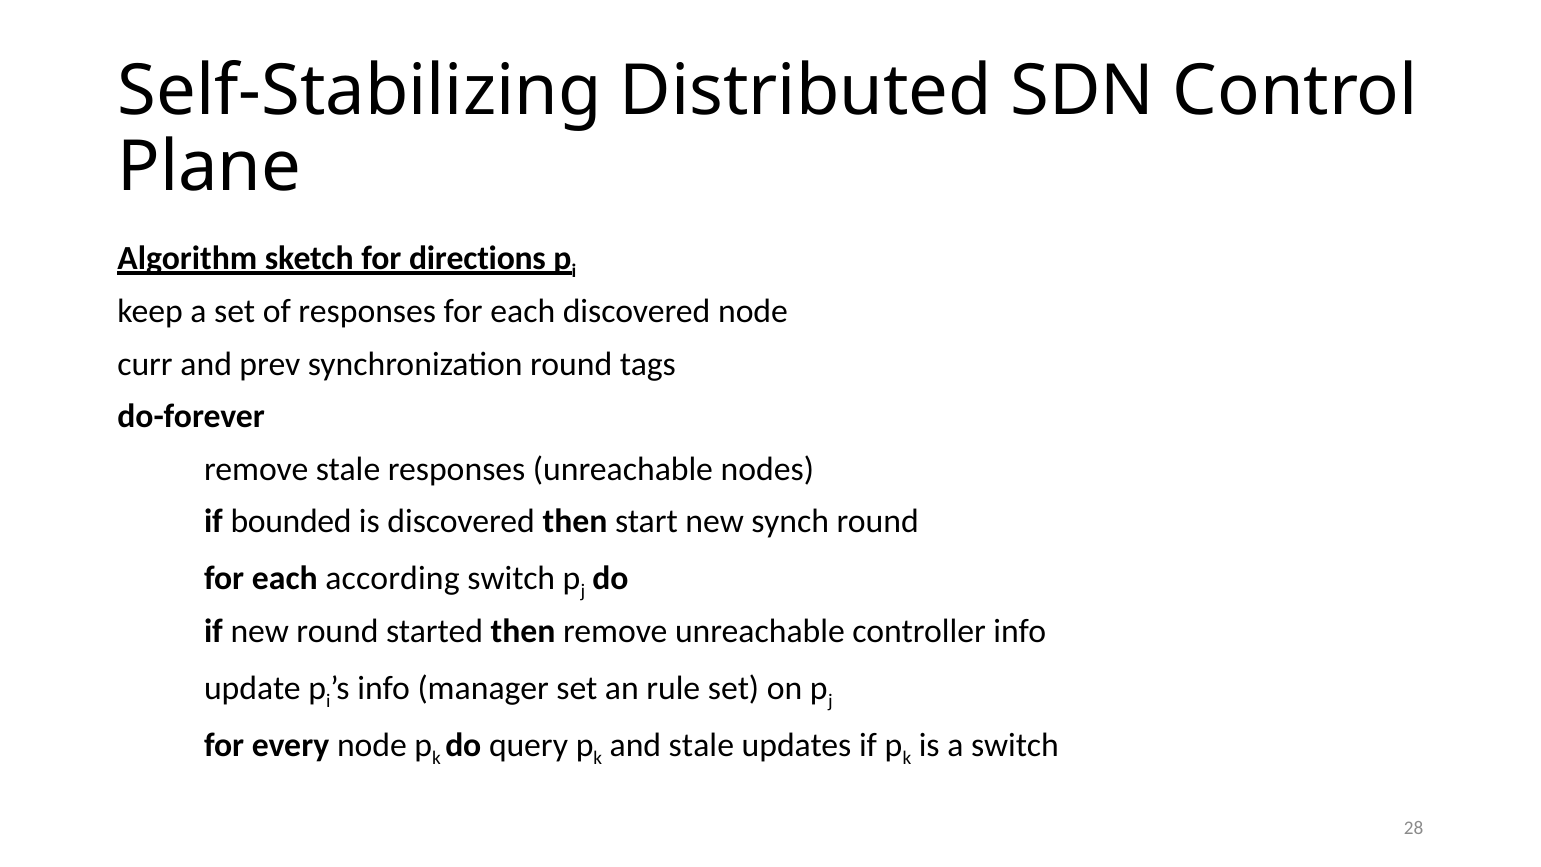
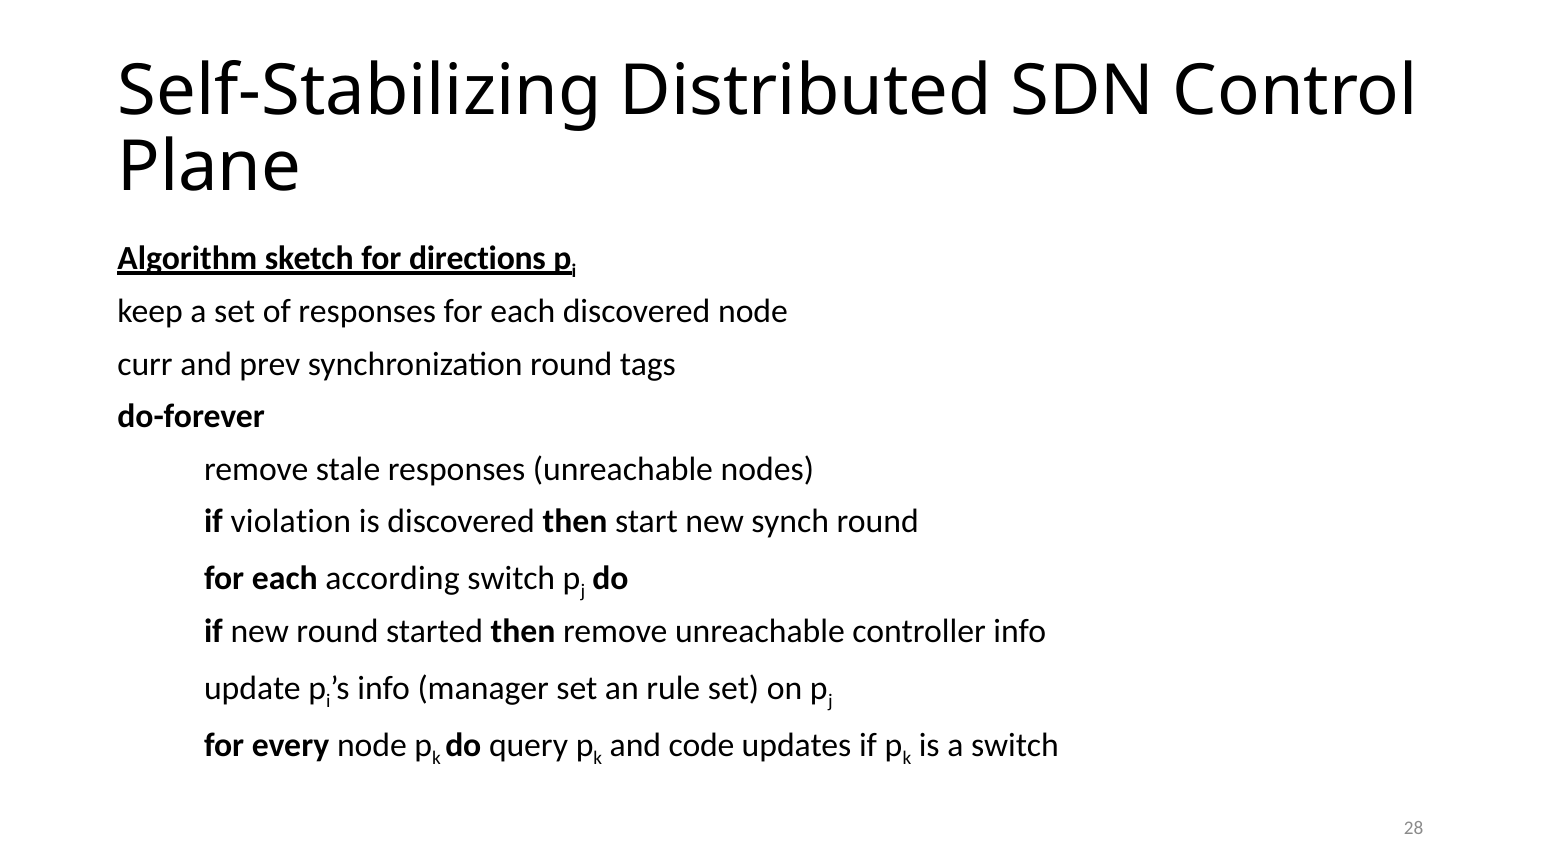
bounded: bounded -> violation
and stale: stale -> code
